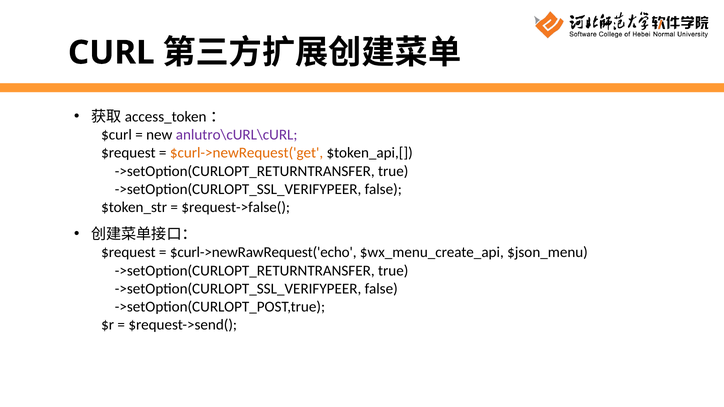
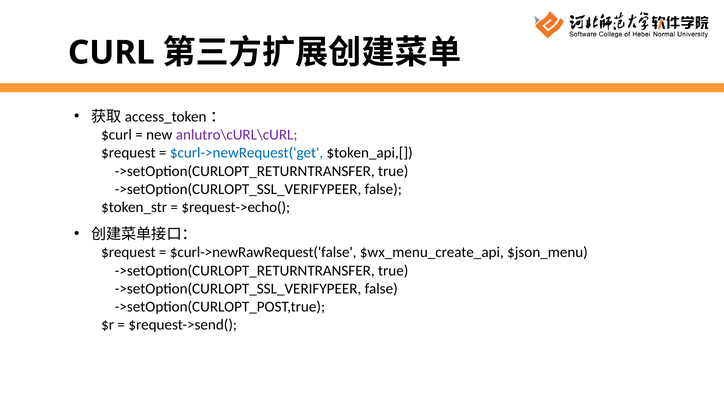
$curl->newRequest('get colour: orange -> blue
$request->false(: $request->false( -> $request->echo(
$curl->newRawRequest('echo: $curl->newRawRequest('echo -> $curl->newRawRequest('false
